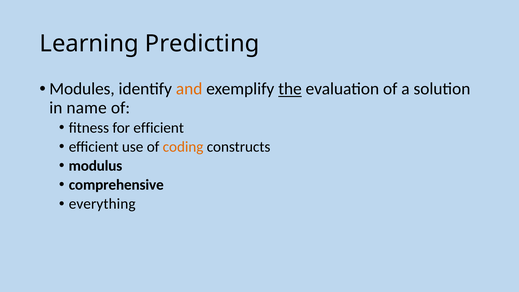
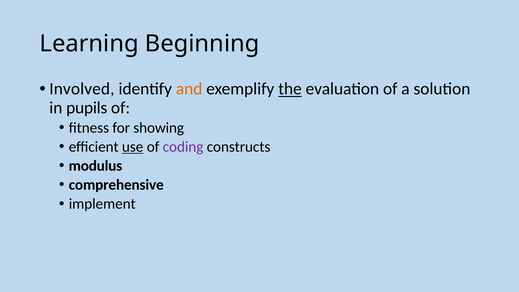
Predicting: Predicting -> Beginning
Modules: Modules -> Involved
name: name -> pupils
for efficient: efficient -> showing
use underline: none -> present
coding colour: orange -> purple
everything: everything -> implement
